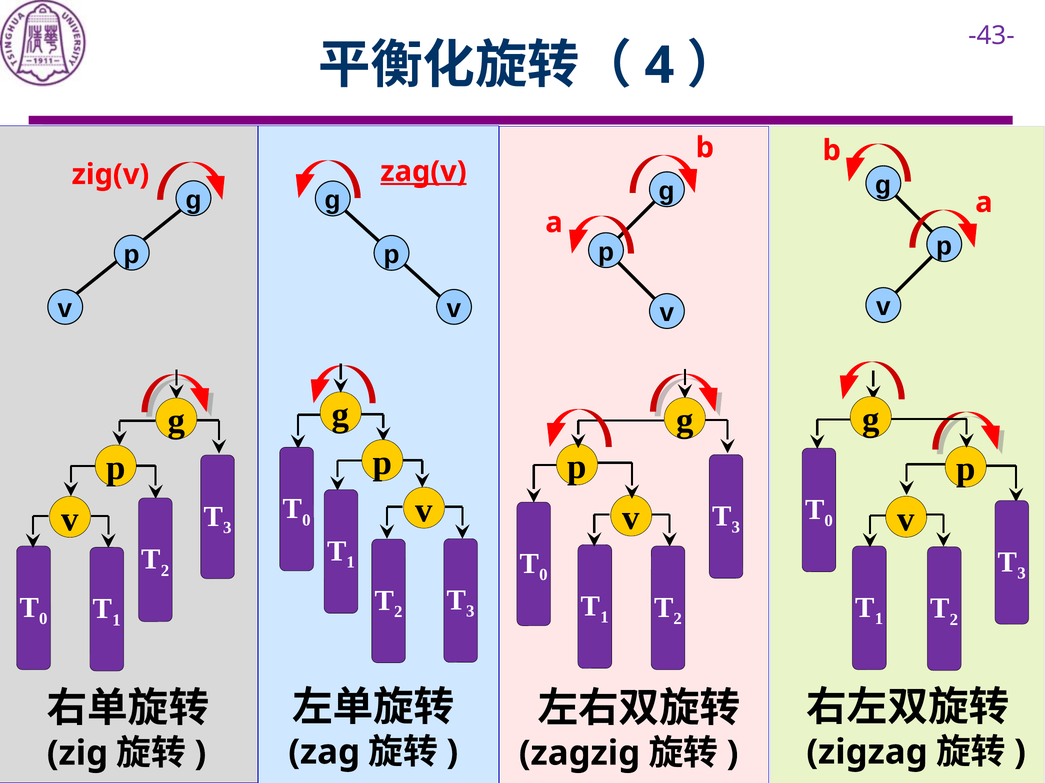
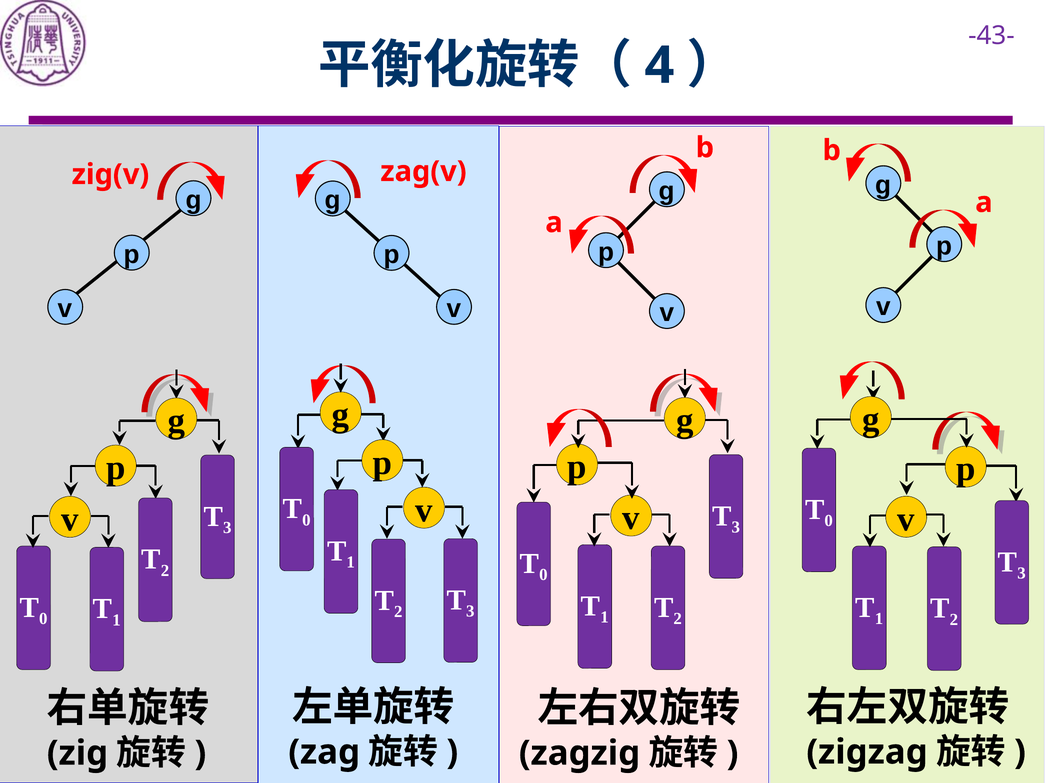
zag(v underline: present -> none
